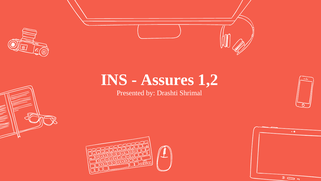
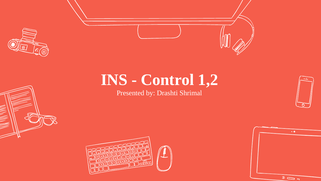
Assures: Assures -> Control
